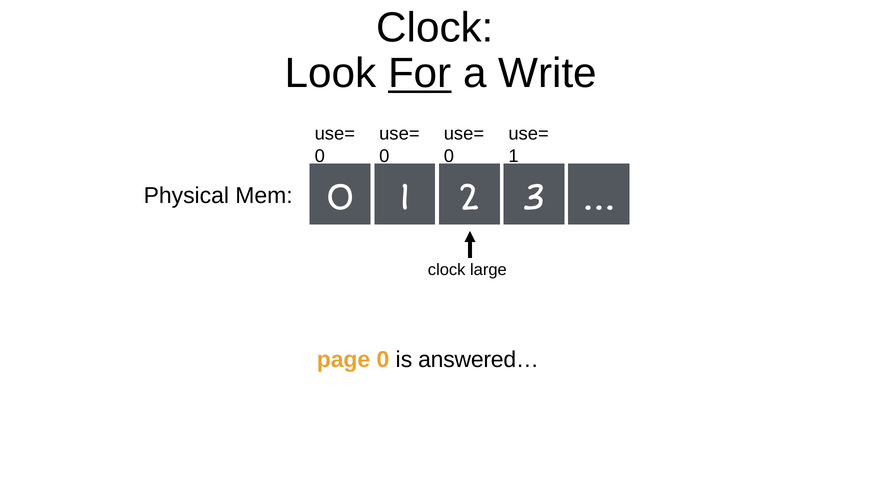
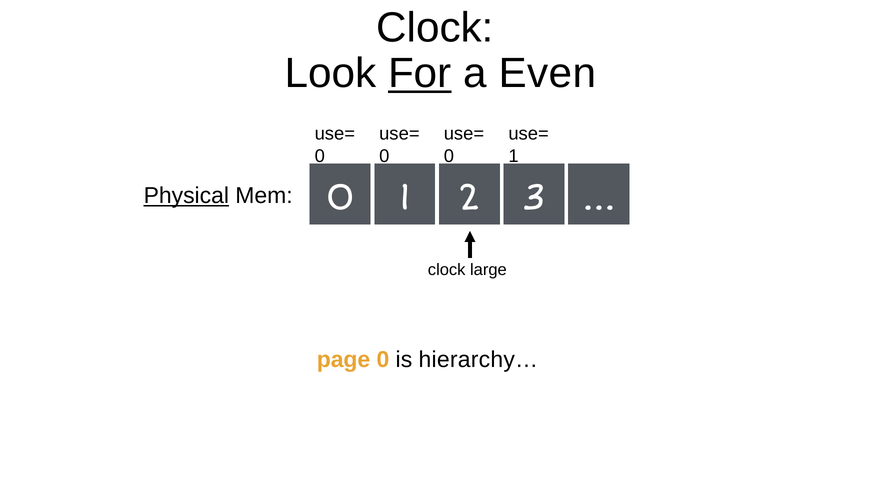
Write: Write -> Even
Physical underline: none -> present
answered…: answered… -> hierarchy…
